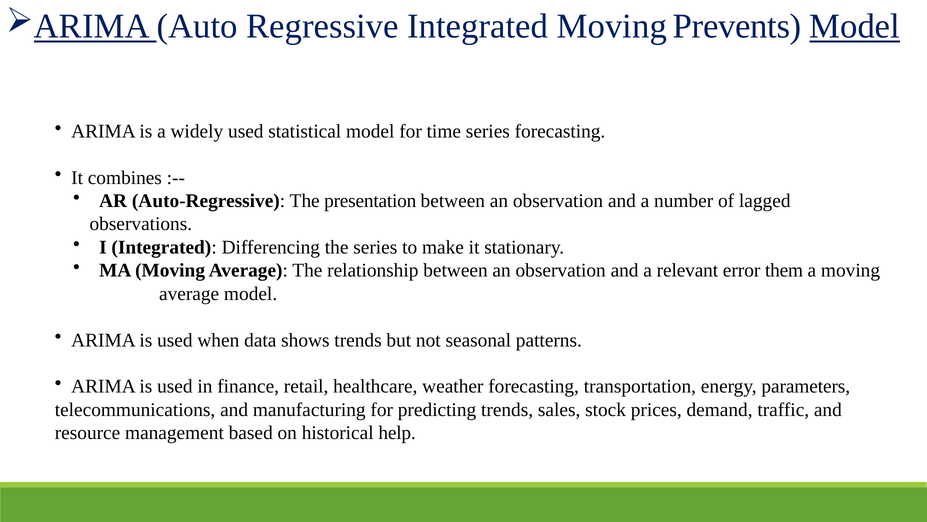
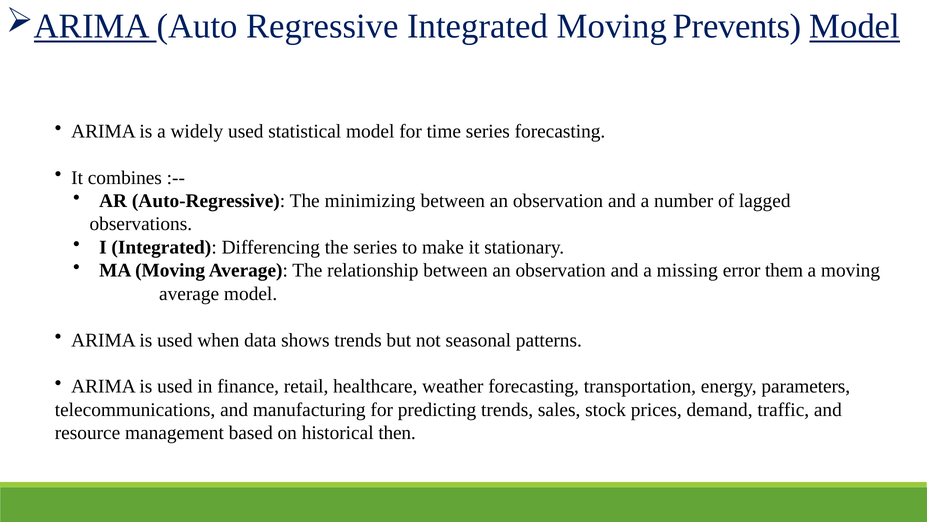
presentation: presentation -> minimizing
relevant: relevant -> missing
help: help -> then
